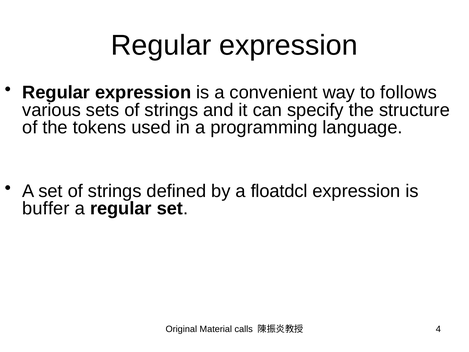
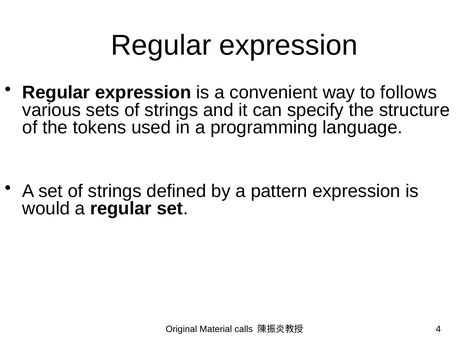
floatdcl: floatdcl -> pattern
buffer: buffer -> would
